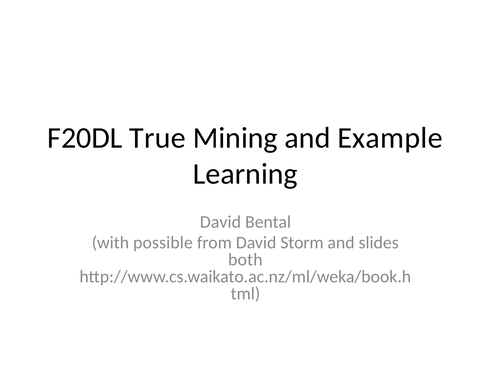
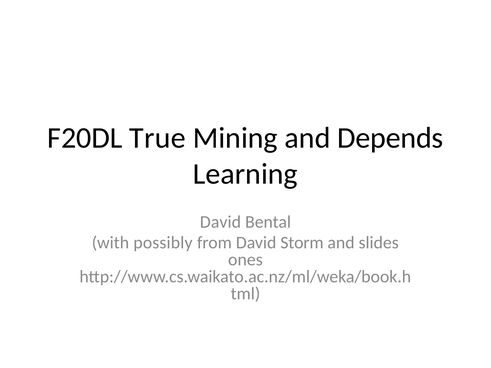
Example: Example -> Depends
possible: possible -> possibly
both: both -> ones
